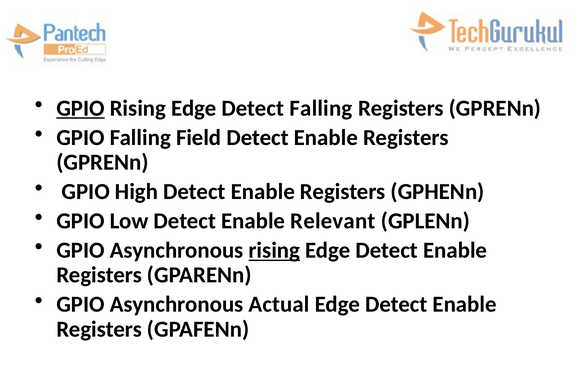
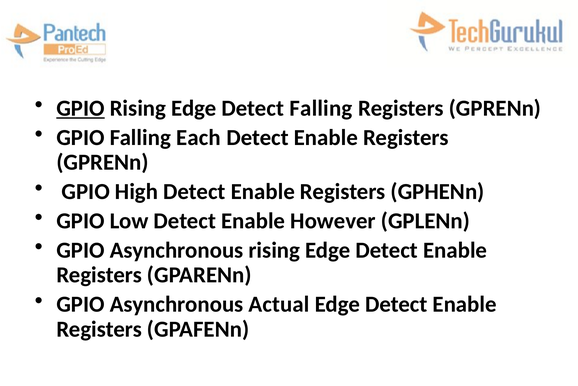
Field: Field -> Each
Relevant: Relevant -> However
rising at (274, 250) underline: present -> none
